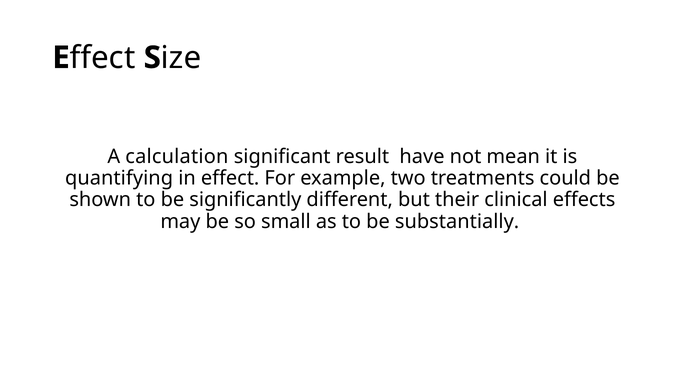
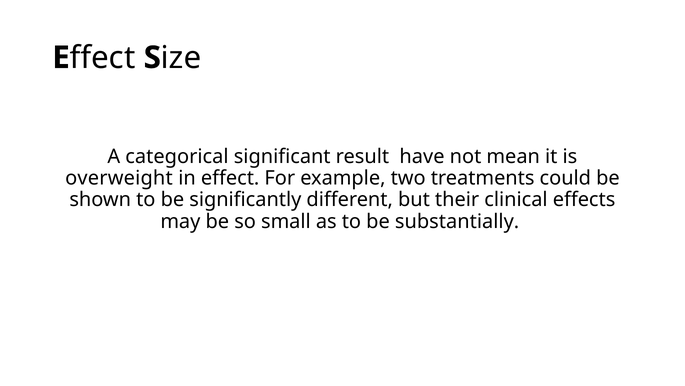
calculation: calculation -> categorical
quantifying: quantifying -> overweight
